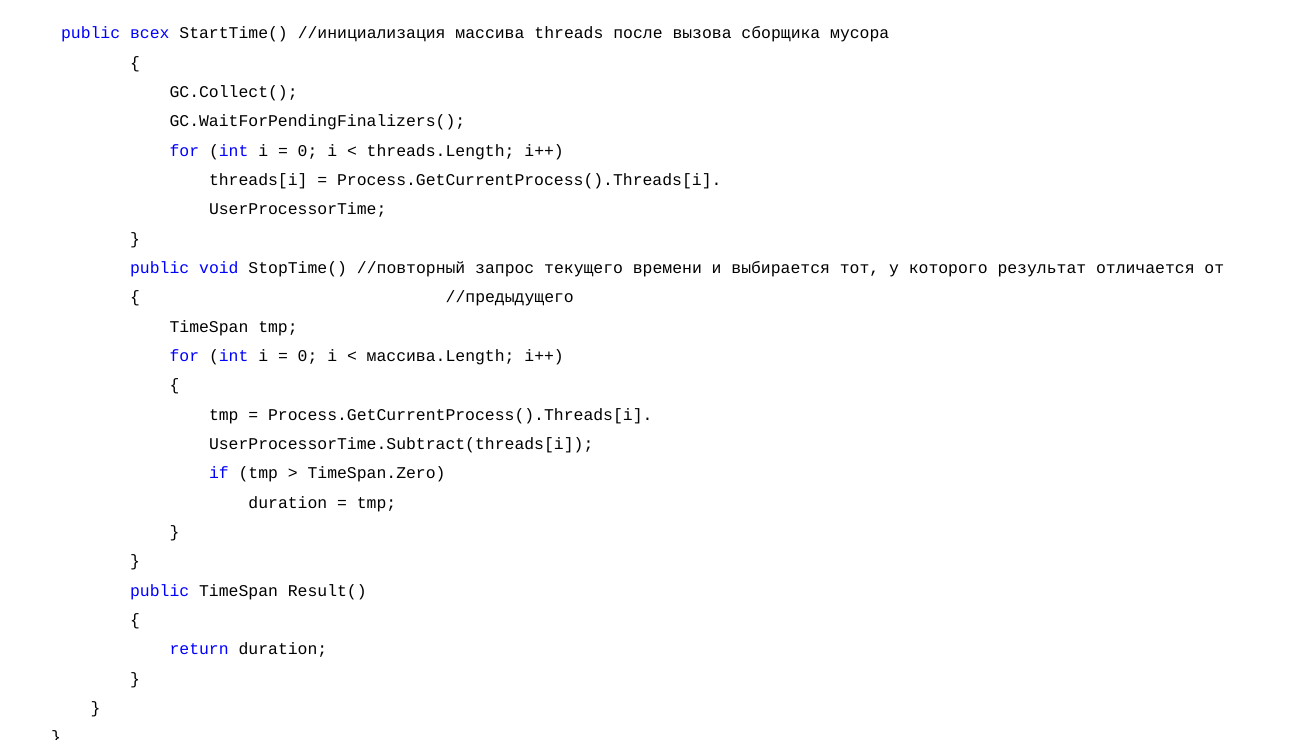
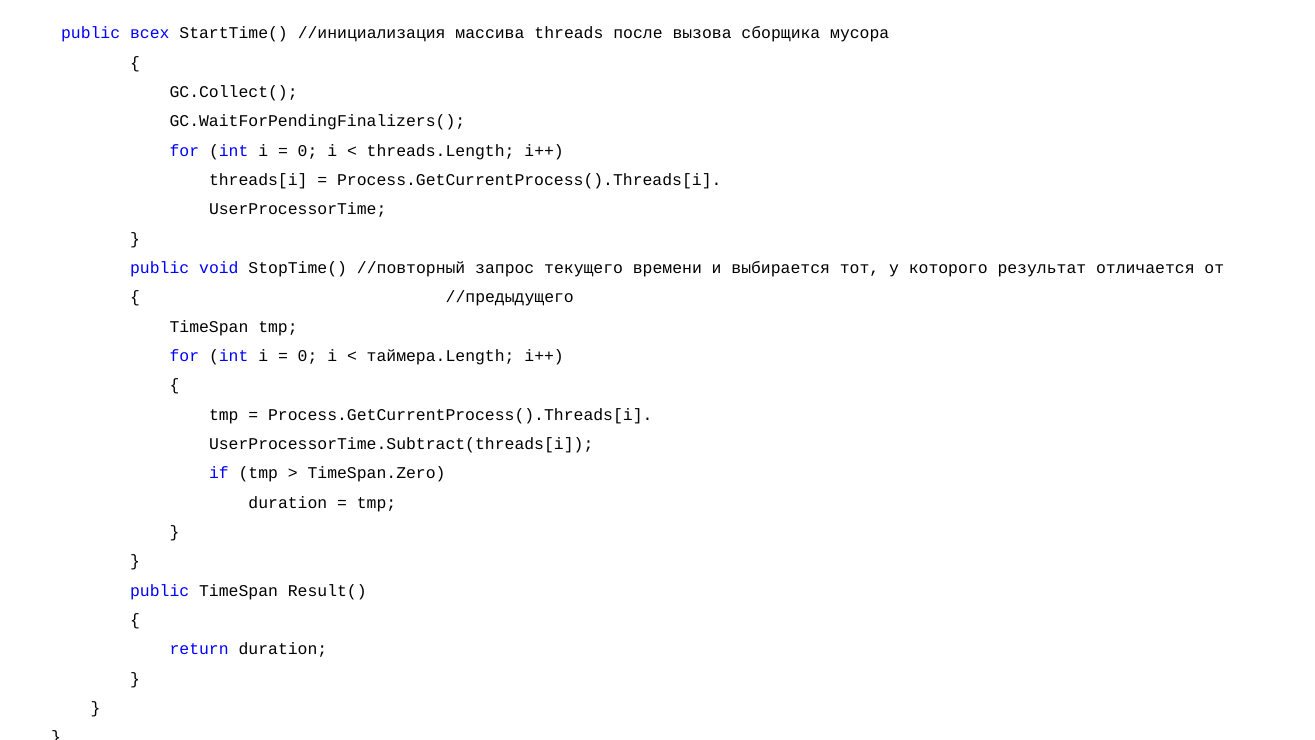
массива.Length: массива.Length -> таймера.Length
